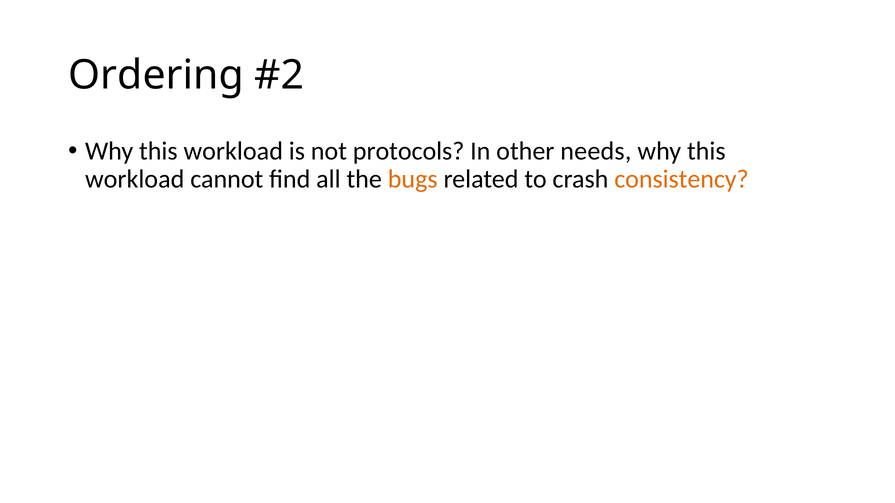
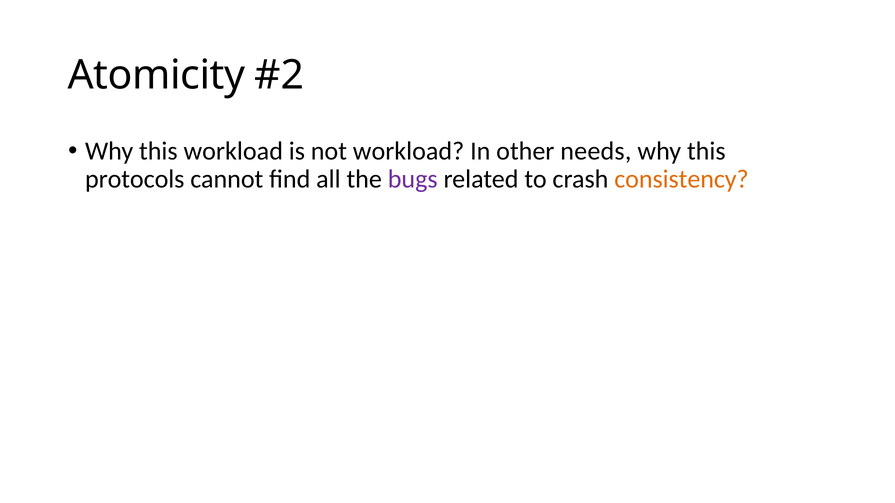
Ordering: Ordering -> Atomicity
not protocols: protocols -> workload
workload at (135, 180): workload -> protocols
bugs colour: orange -> purple
